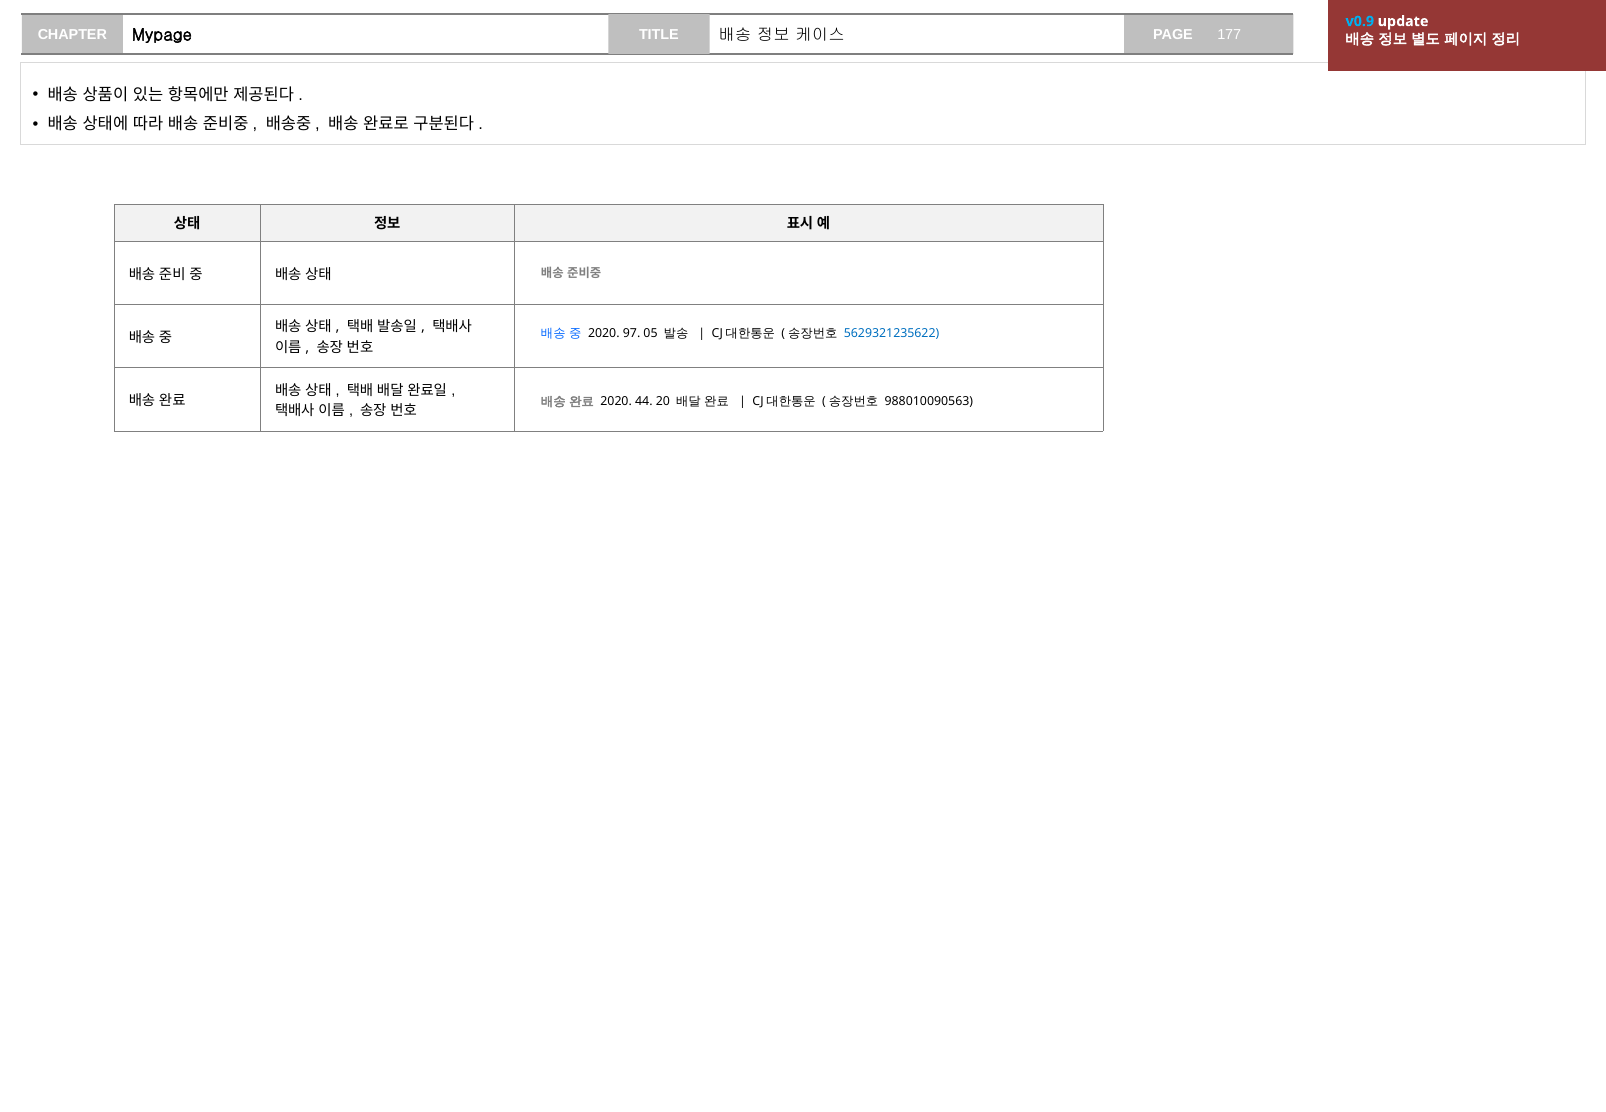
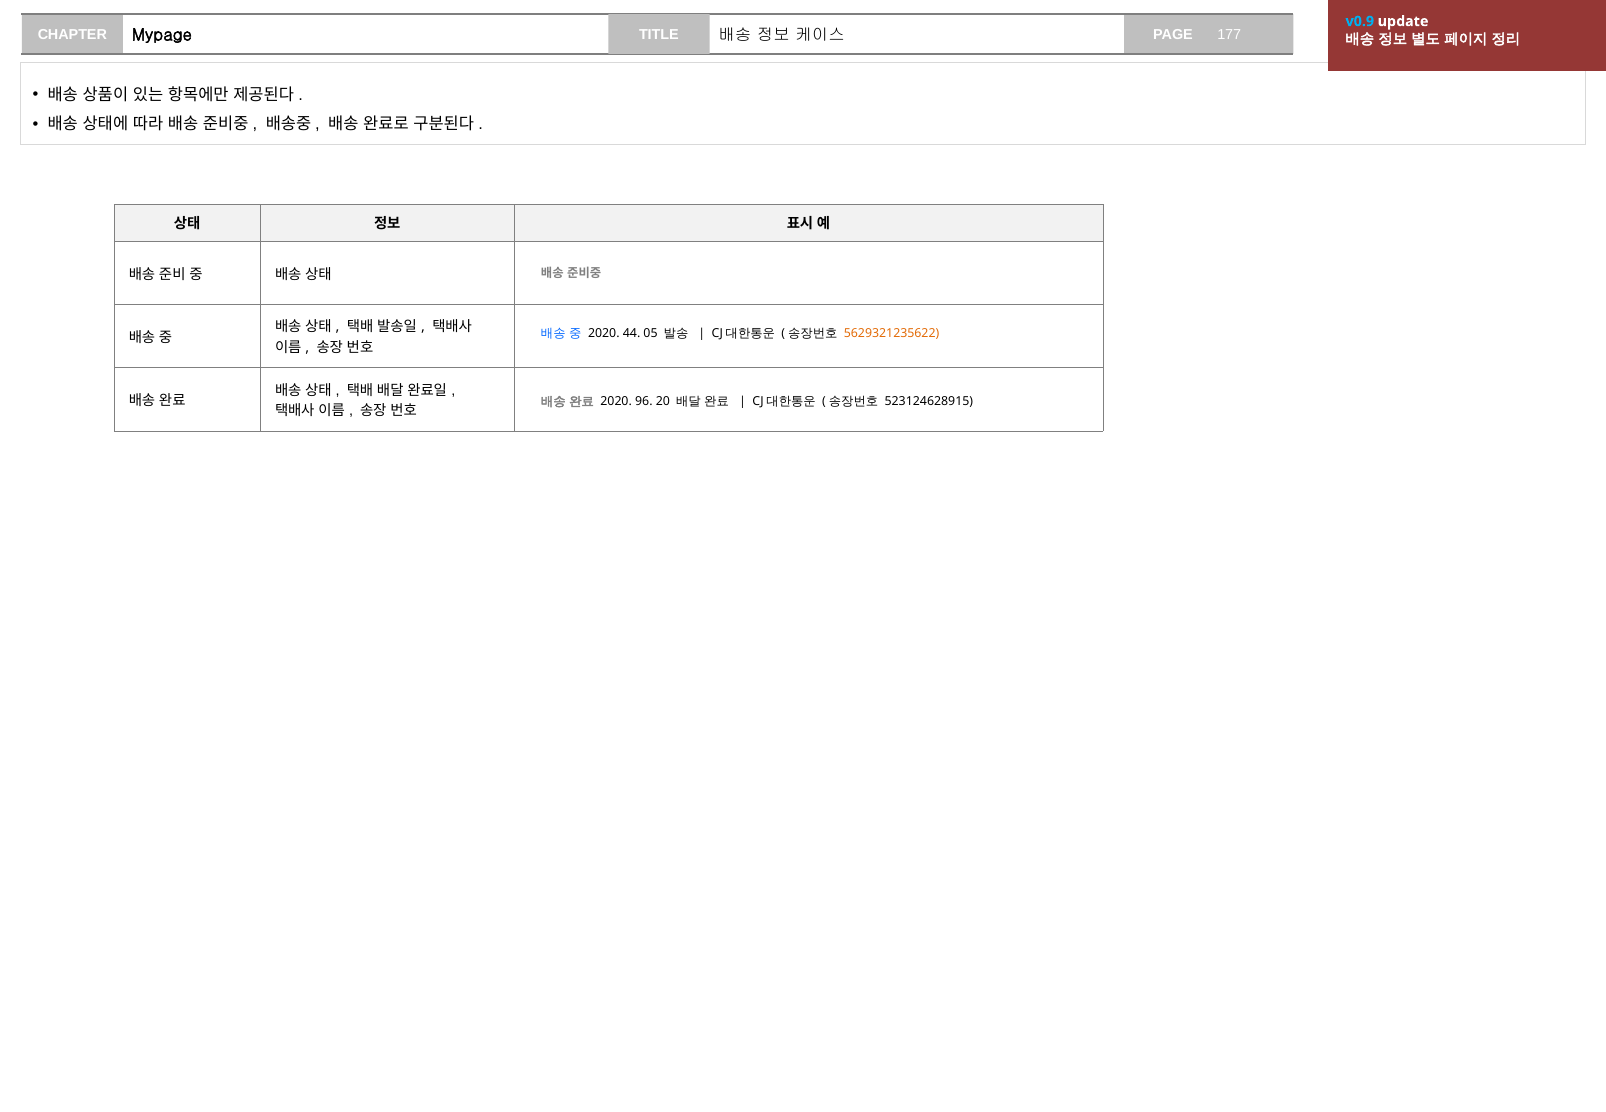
97: 97 -> 44
5629321235622 colour: blue -> orange
44: 44 -> 96
988010090563: 988010090563 -> 523124628915
